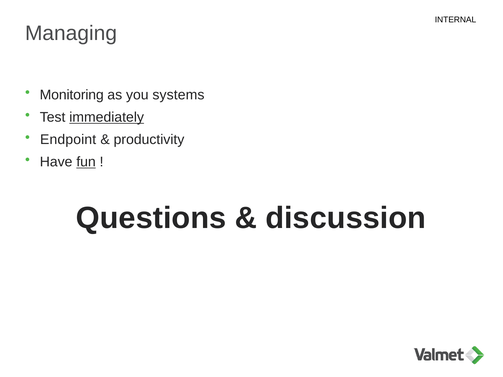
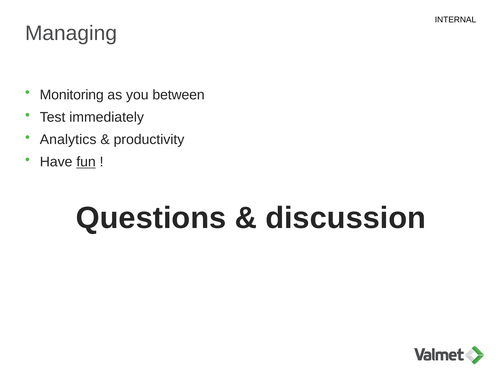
systems: systems -> between
immediately underline: present -> none
Endpoint: Endpoint -> Analytics
